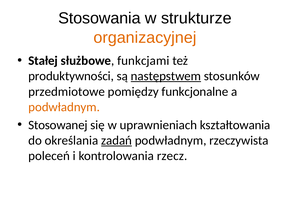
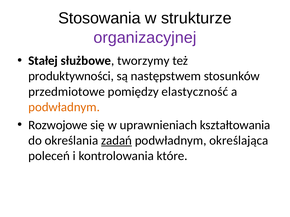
organizacyjnej colour: orange -> purple
funkcjami: funkcjami -> tworzymy
następstwem underline: present -> none
funkcjonalne: funkcjonalne -> elastyczność
Stosowanej: Stosowanej -> Rozwojowe
rzeczywista: rzeczywista -> określająca
rzecz: rzecz -> które
